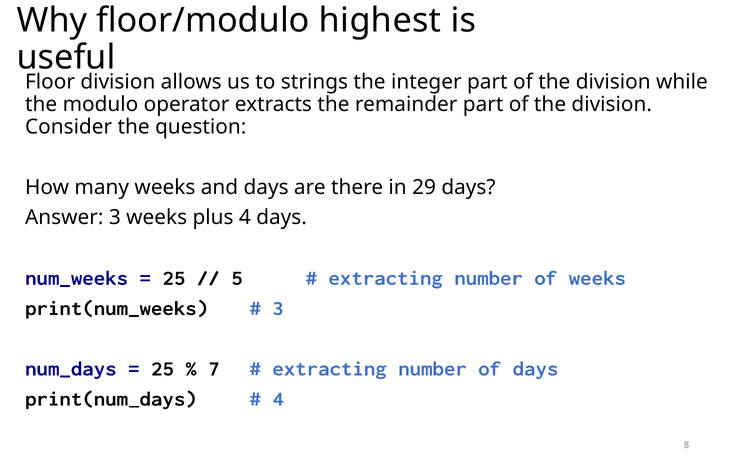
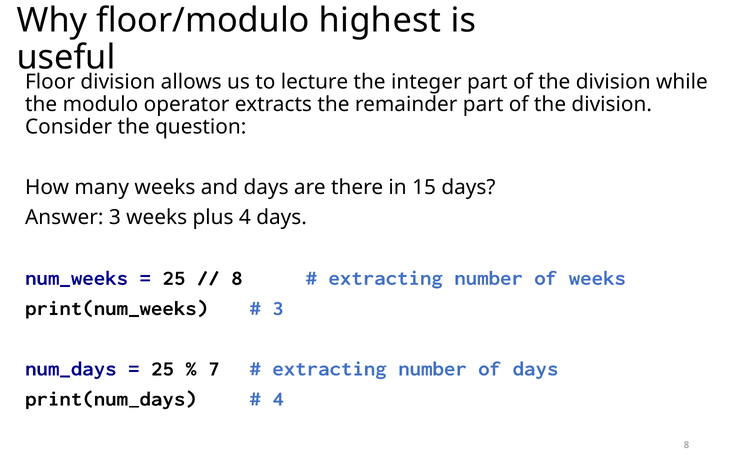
strings: strings -> lecture
29: 29 -> 15
5 at (237, 278): 5 -> 8
